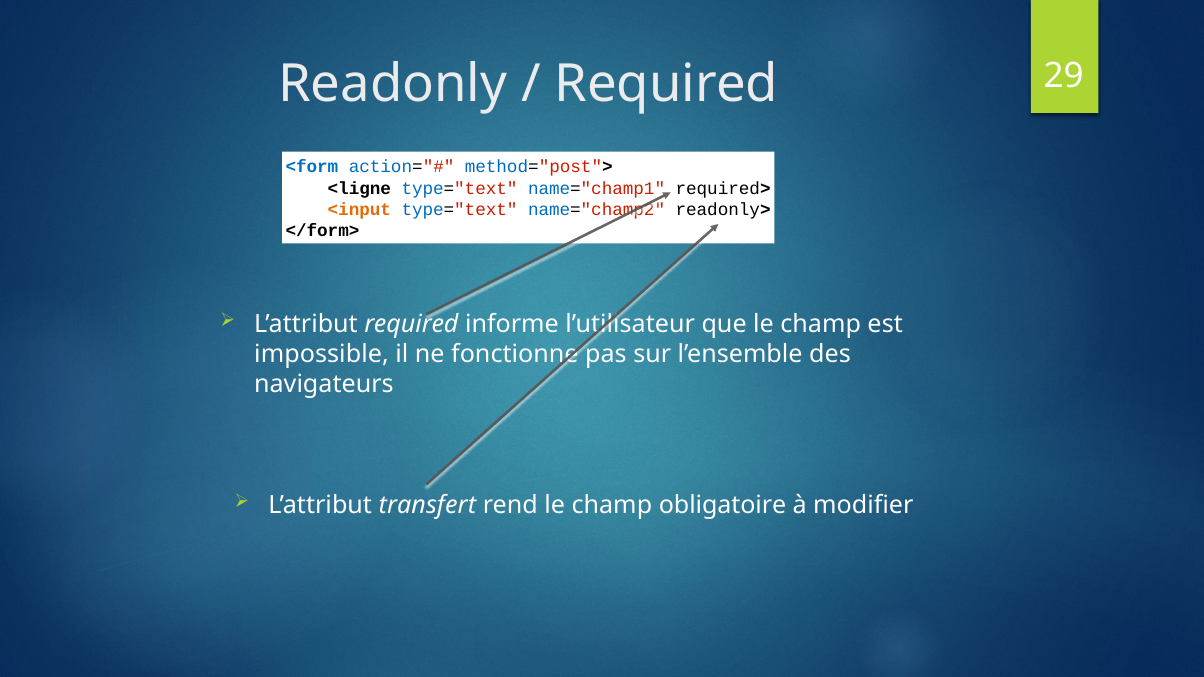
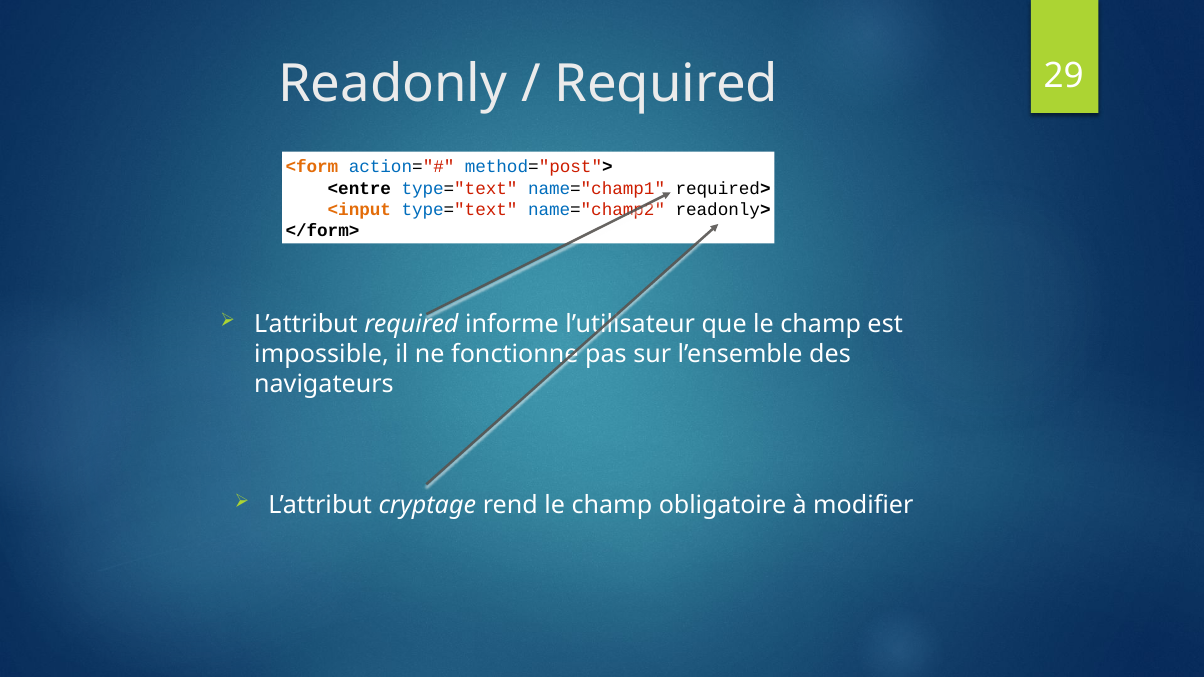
<form colour: blue -> orange
<ligne: <ligne -> <entre
transfert: transfert -> cryptage
